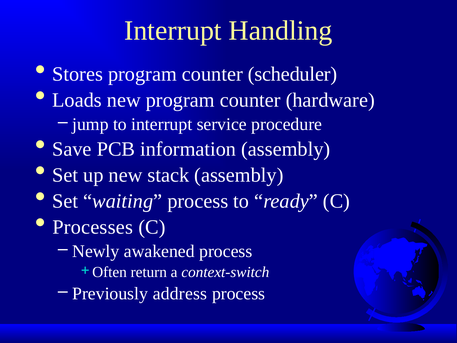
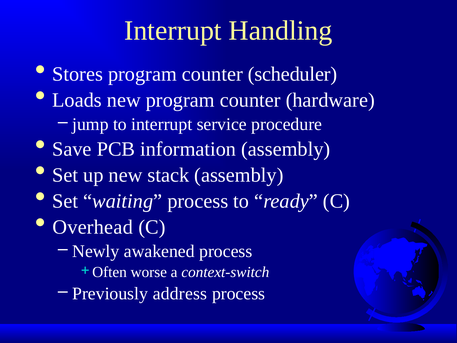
Processes: Processes -> Overhead
return: return -> worse
